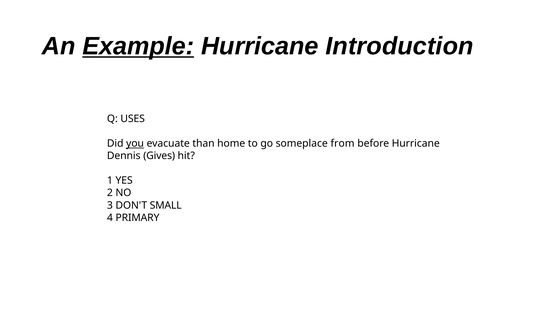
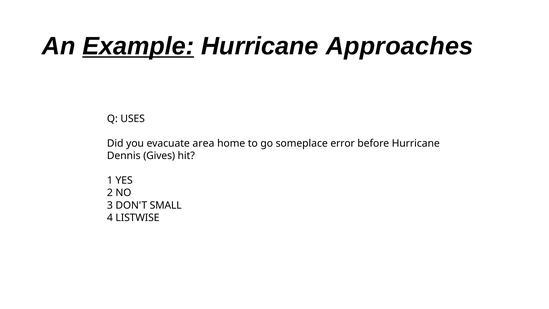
Introduction: Introduction -> Approaches
you underline: present -> none
than: than -> area
from: from -> error
PRIMARY: PRIMARY -> LISTWISE
